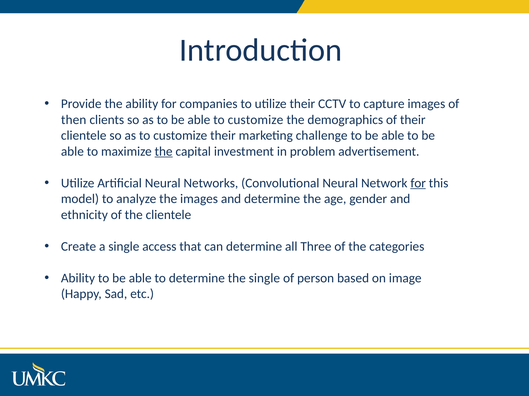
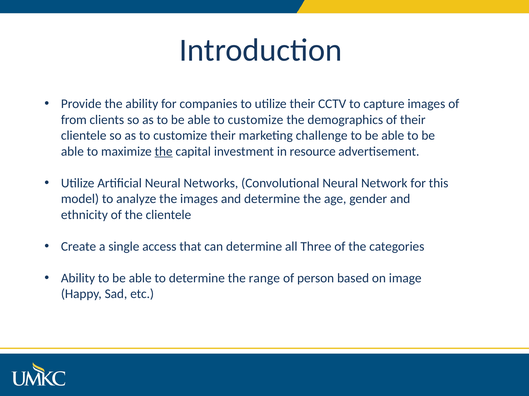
then: then -> from
problem: problem -> resource
for at (418, 183) underline: present -> none
the single: single -> range
